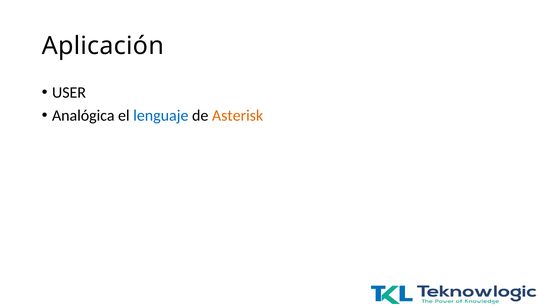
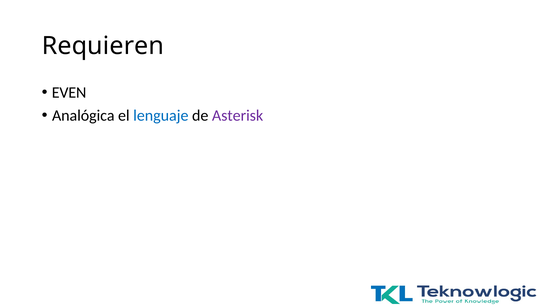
Aplicación: Aplicación -> Requieren
USER: USER -> EVEN
Asterisk colour: orange -> purple
